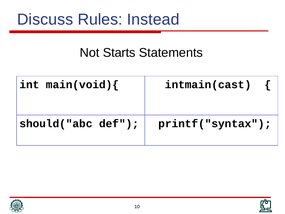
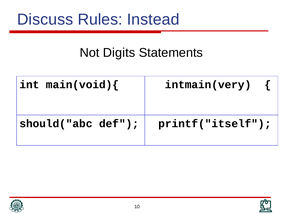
Starts: Starts -> Digits
intmain(cast: intmain(cast -> intmain(very
printf("syntax: printf("syntax -> printf("itself
